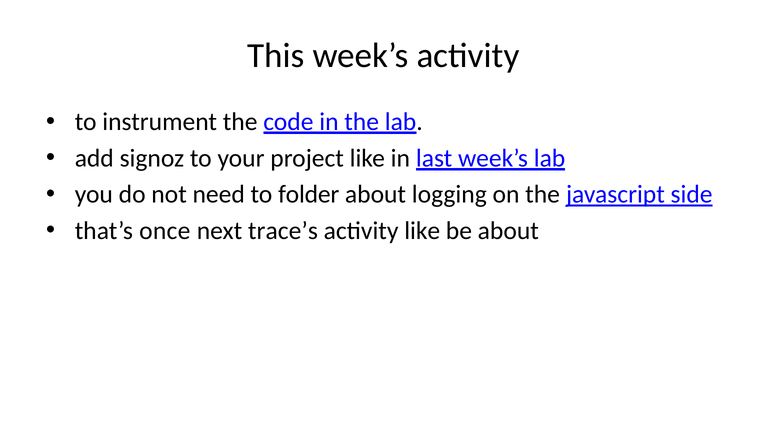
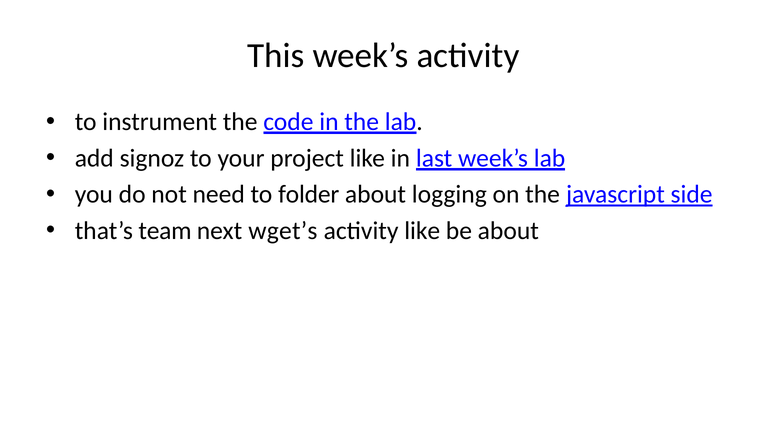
once: once -> team
trace’s: trace’s -> wget’s
